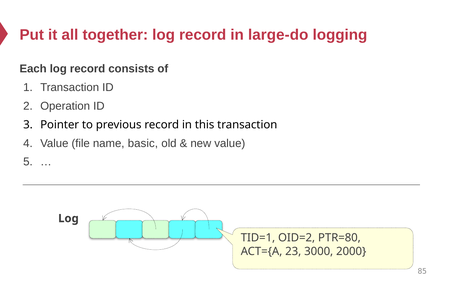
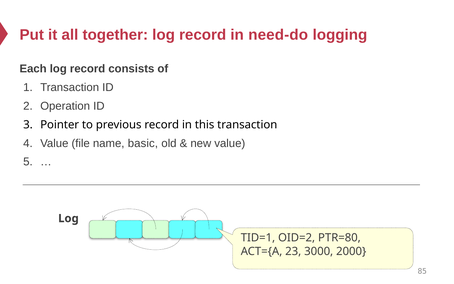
large-do: large-do -> need-do
